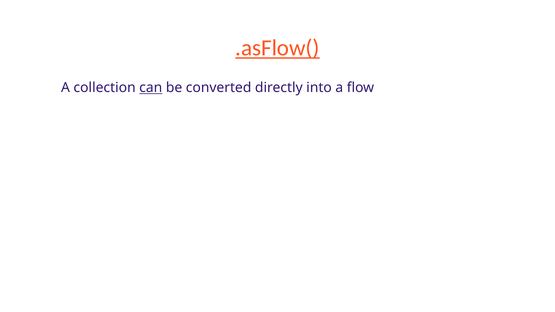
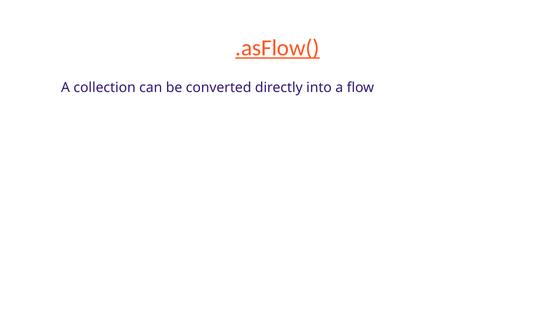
can underline: present -> none
